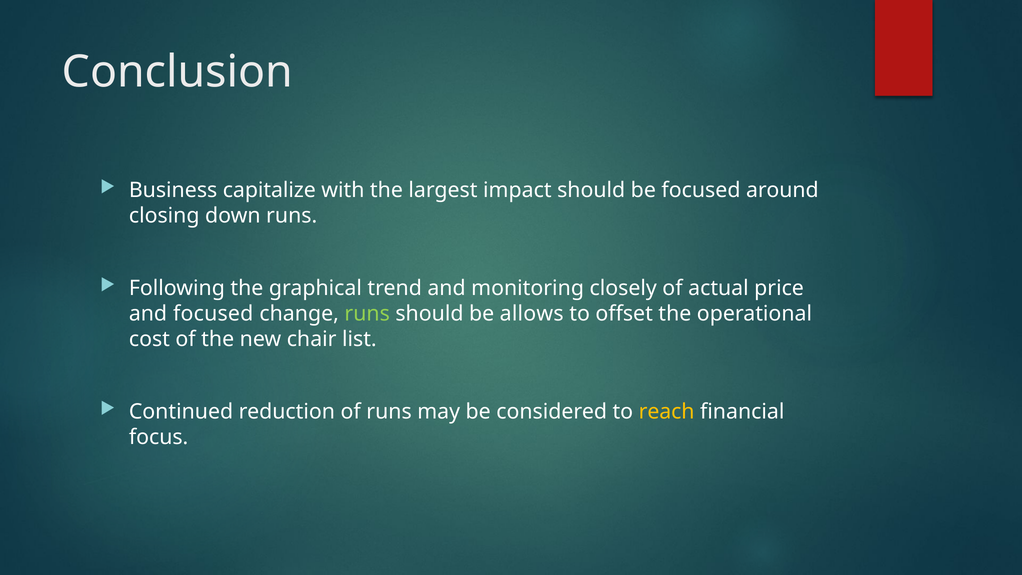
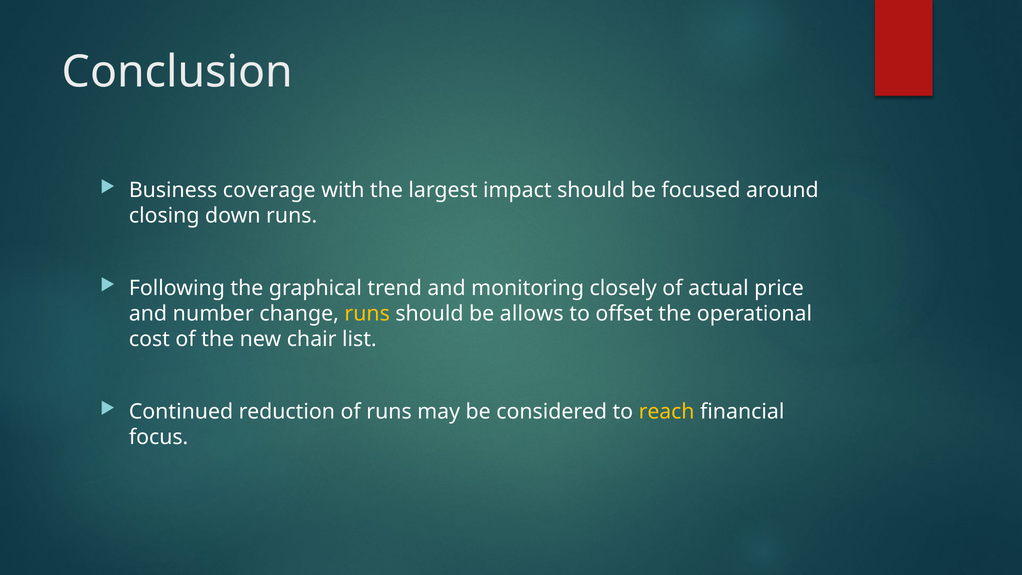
capitalize: capitalize -> coverage
and focused: focused -> number
runs at (367, 314) colour: light green -> yellow
